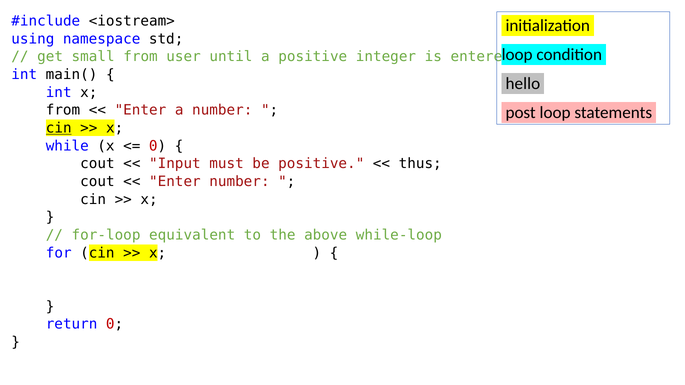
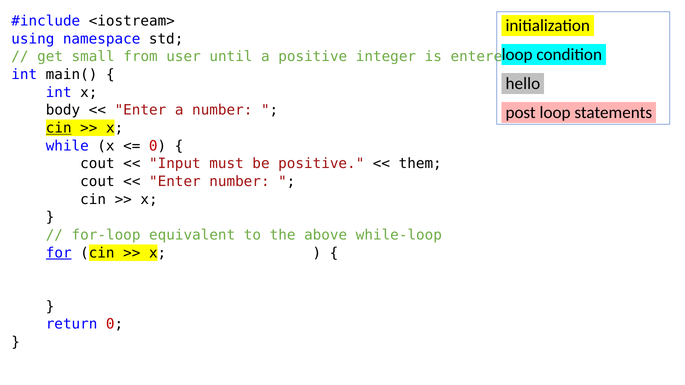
from at (63, 110): from -> body
thus: thus -> them
for underline: none -> present
